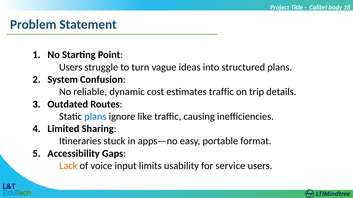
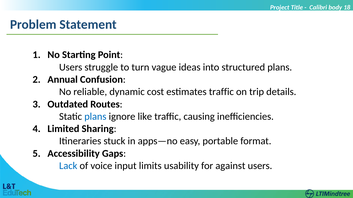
System: System -> Annual
Lack colour: orange -> blue
service: service -> against
